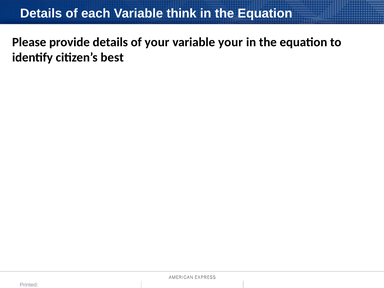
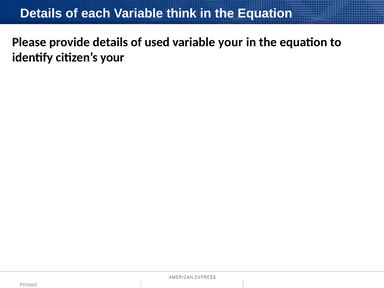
of your: your -> used
citizen’s best: best -> your
